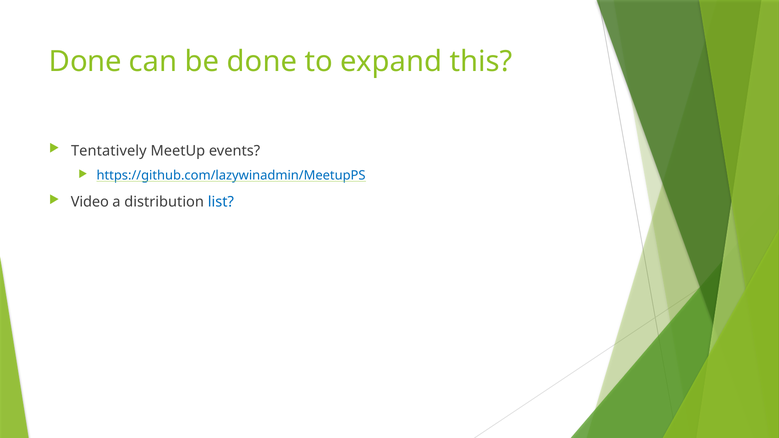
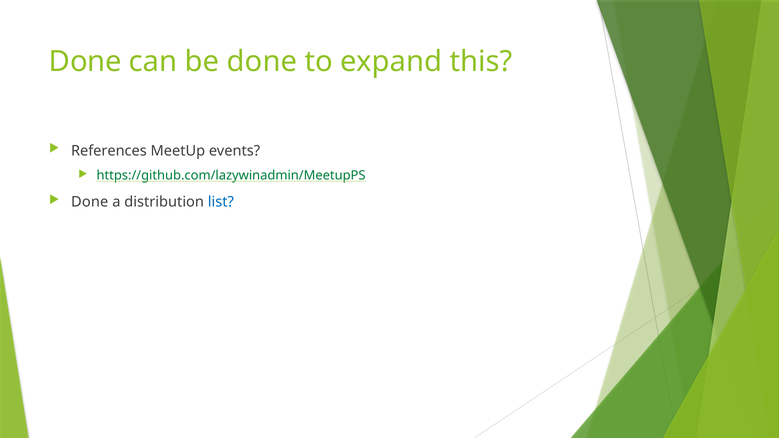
Tentatively: Tentatively -> References
https://github.com/lazywinadmin/MeetupPS colour: blue -> green
Video at (90, 202): Video -> Done
